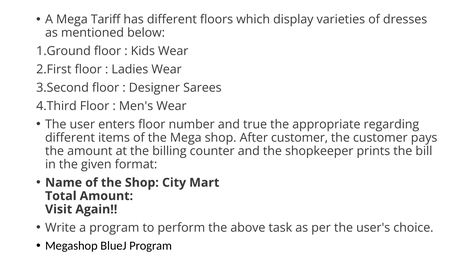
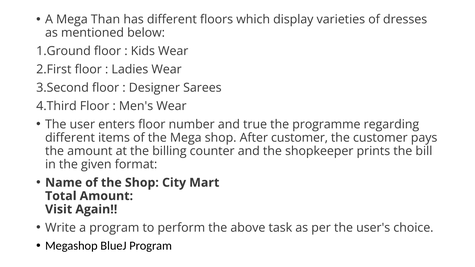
Tariff: Tariff -> Than
appropriate: appropriate -> programme
